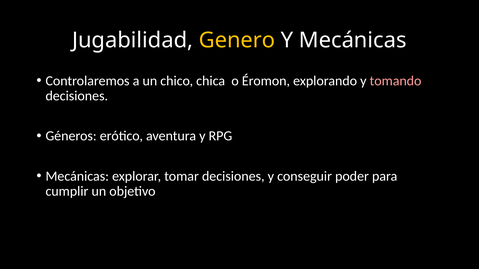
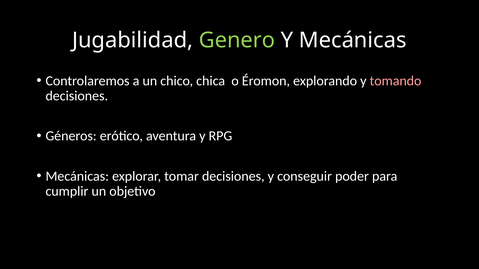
Genero colour: yellow -> light green
